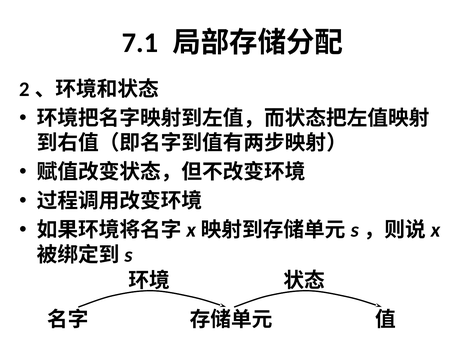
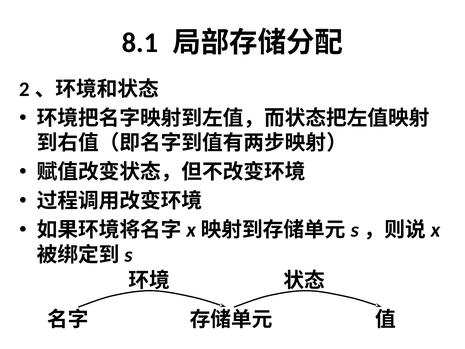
7.1: 7.1 -> 8.1
